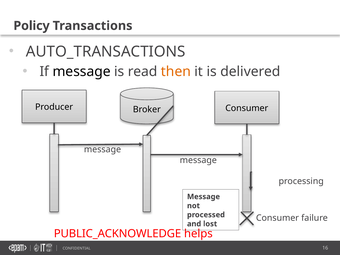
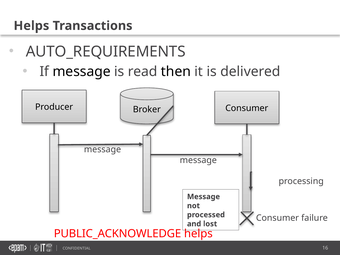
Policy at (32, 26): Policy -> Helps
AUTO_TRANSACTIONS: AUTO_TRANSACTIONS -> AUTO_REQUIREMENTS
then colour: orange -> black
